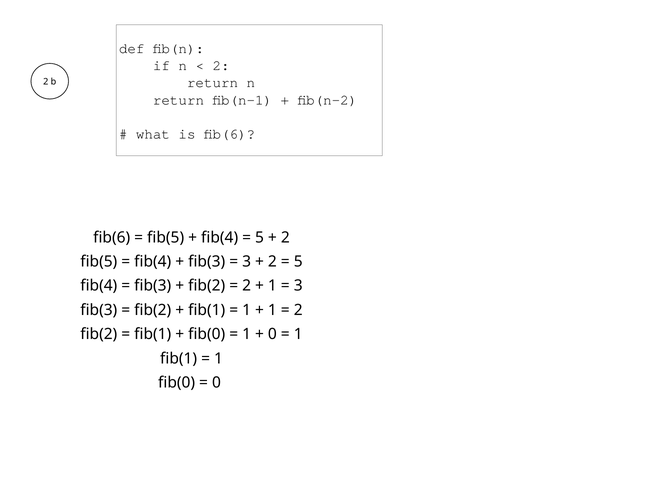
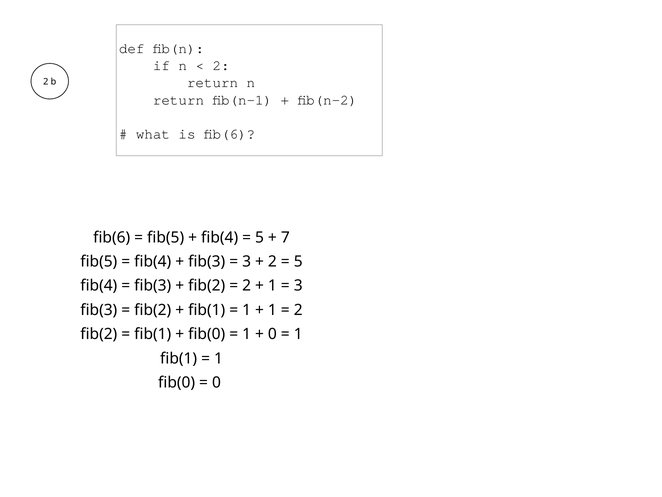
2 at (285, 237): 2 -> 7
